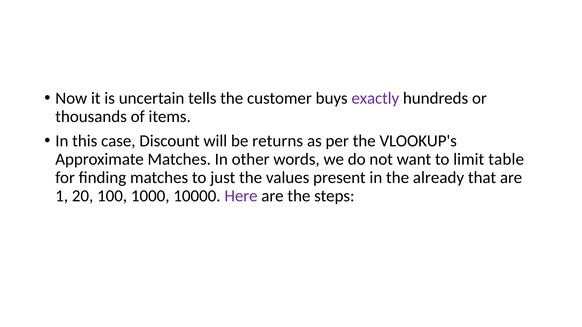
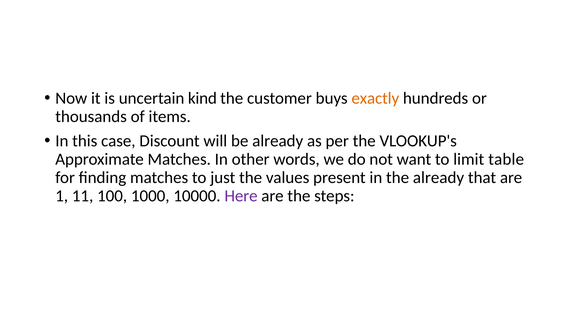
tells: tells -> kind
exactly colour: purple -> orange
be returns: returns -> already
20: 20 -> 11
